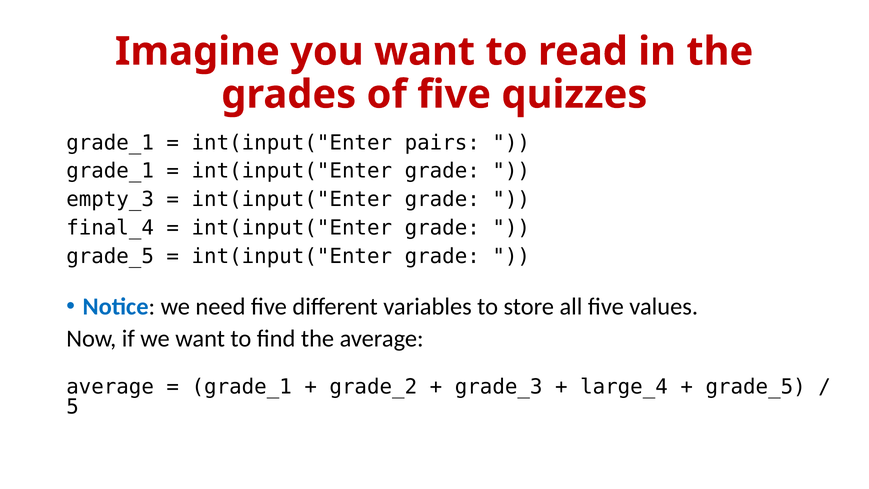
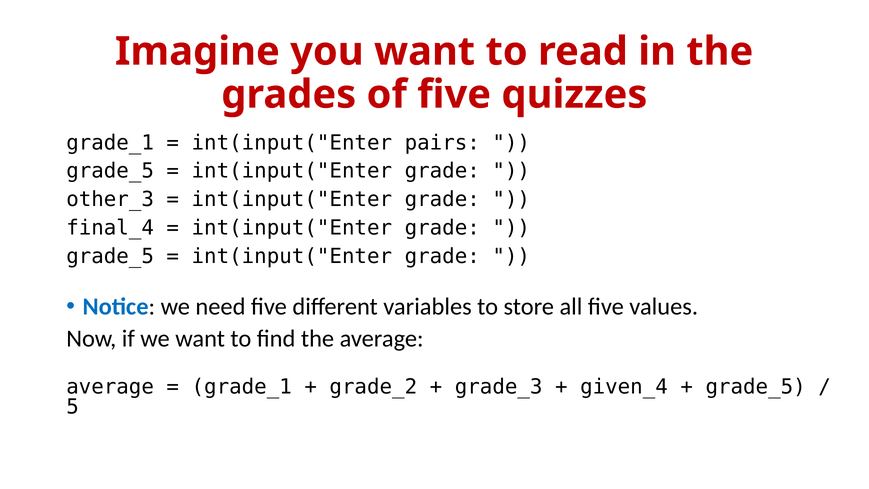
grade_1 at (110, 171): grade_1 -> grade_5
empty_3: empty_3 -> other_3
large_4: large_4 -> given_4
